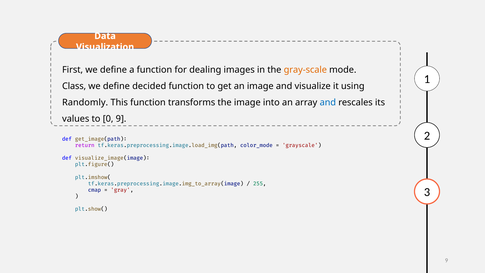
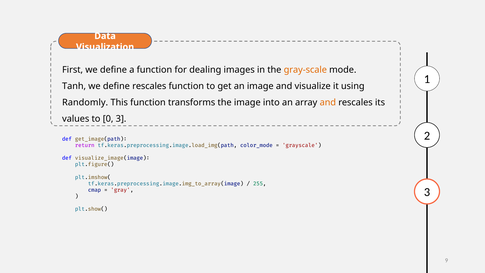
Class: Class -> Tanh
define decided: decided -> rescales
and at (328, 102) colour: blue -> orange
0 9: 9 -> 3
